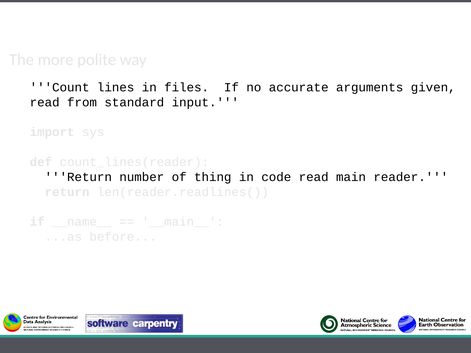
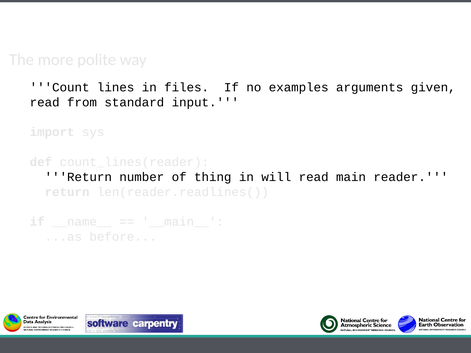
accurate: accurate -> examples
code: code -> will
